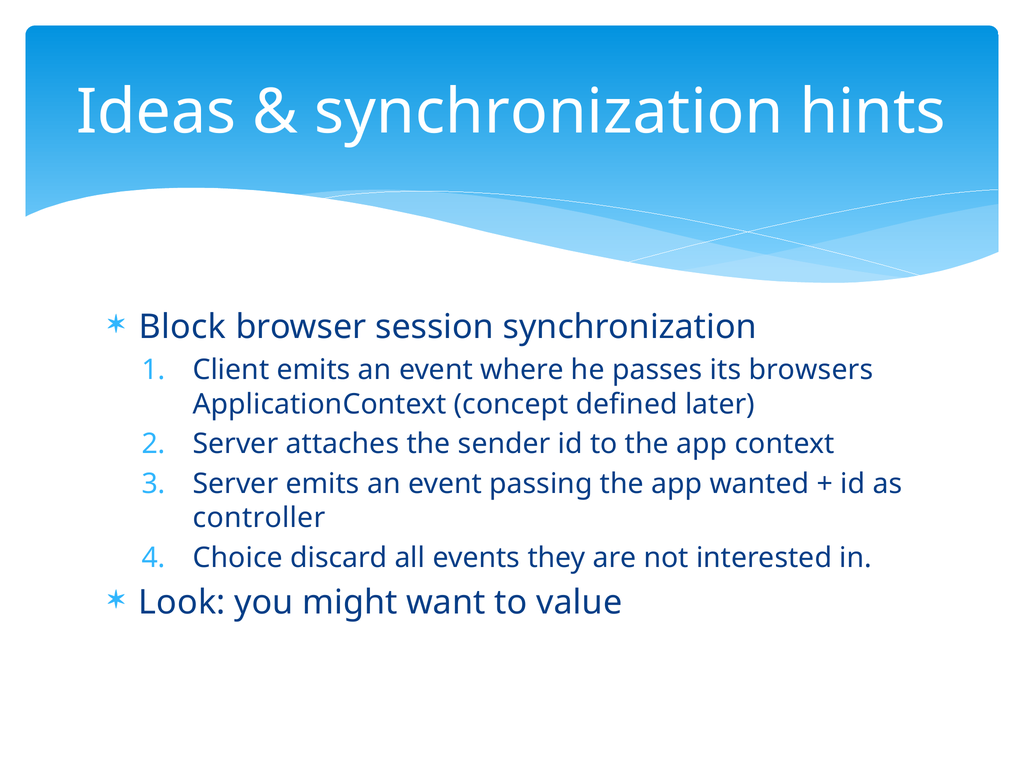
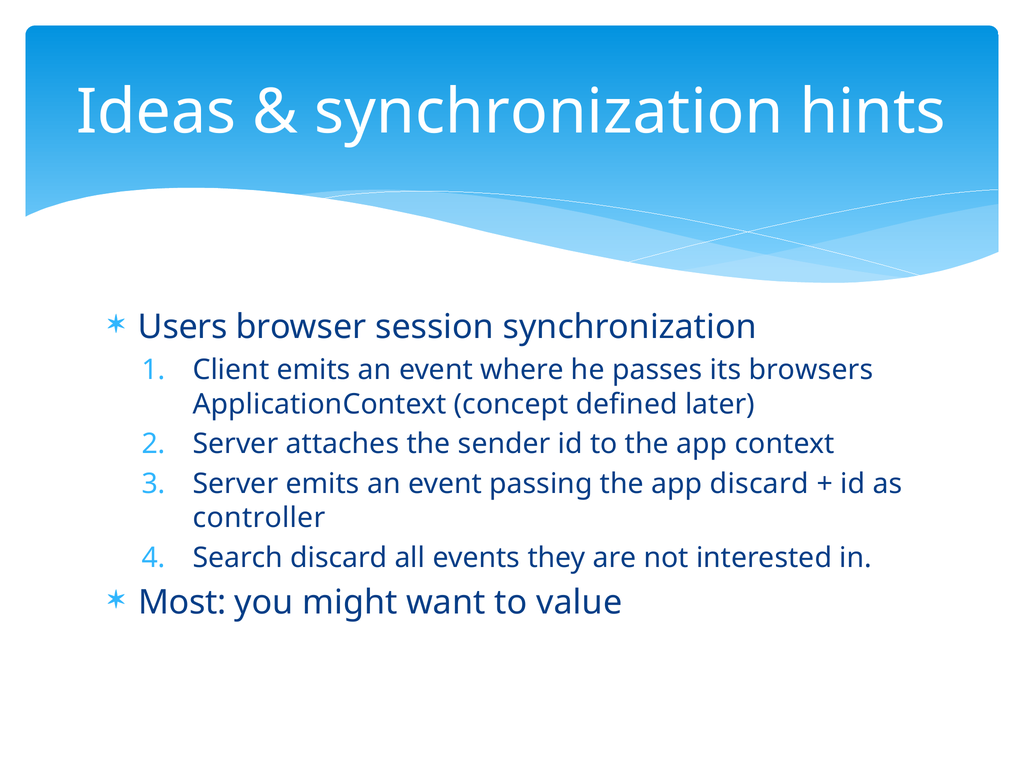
Block: Block -> Users
app wanted: wanted -> discard
Choice: Choice -> Search
Look: Look -> Most
